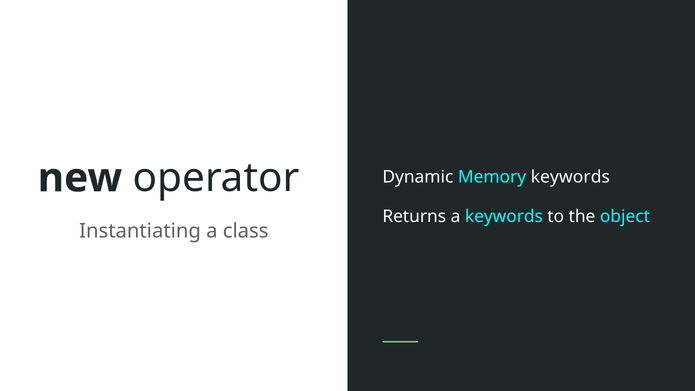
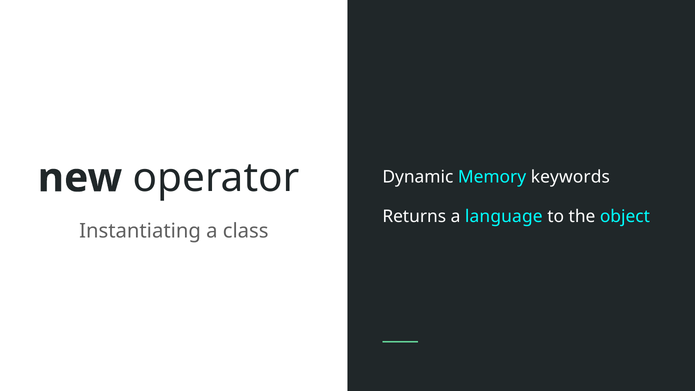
a keywords: keywords -> language
